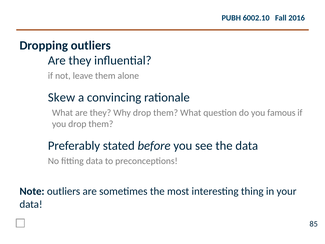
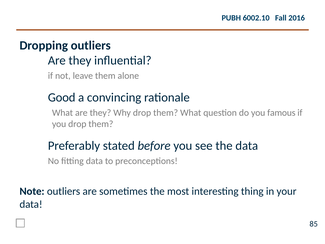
Skew: Skew -> Good
